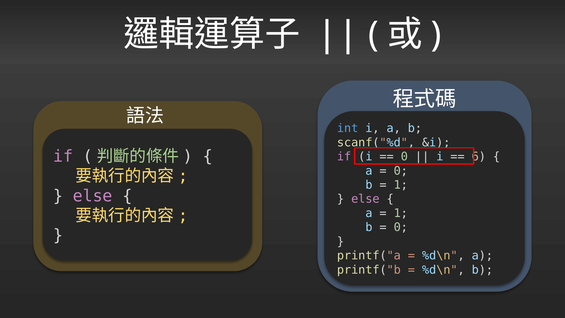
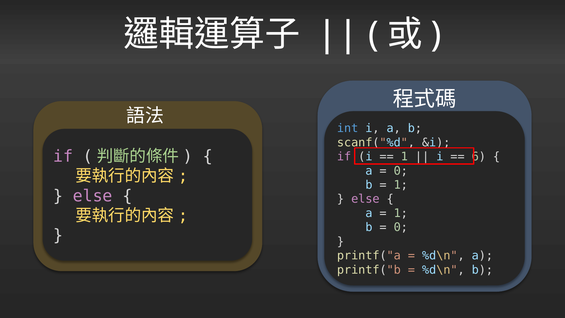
0 at (404, 157): 0 -> 1
